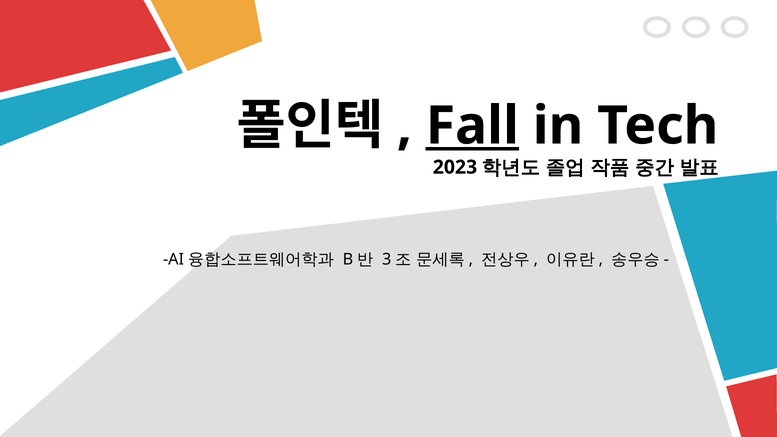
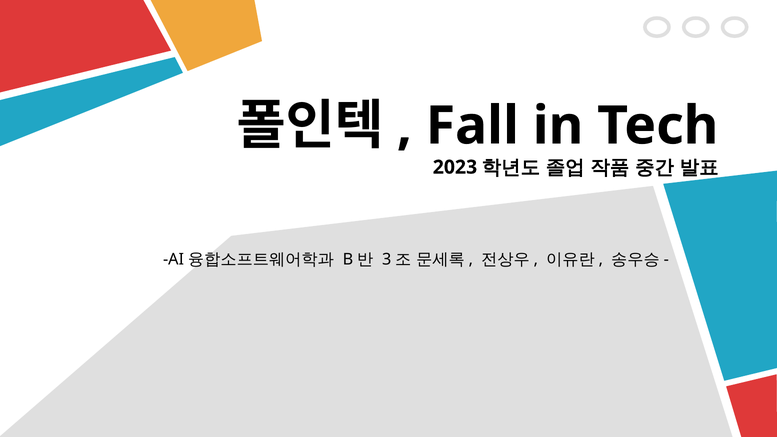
Fall underline: present -> none
